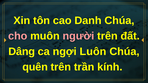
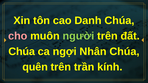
người colour: pink -> light green
Dâng at (22, 52): Dâng -> Chúa
Luôn: Luôn -> Nhân
